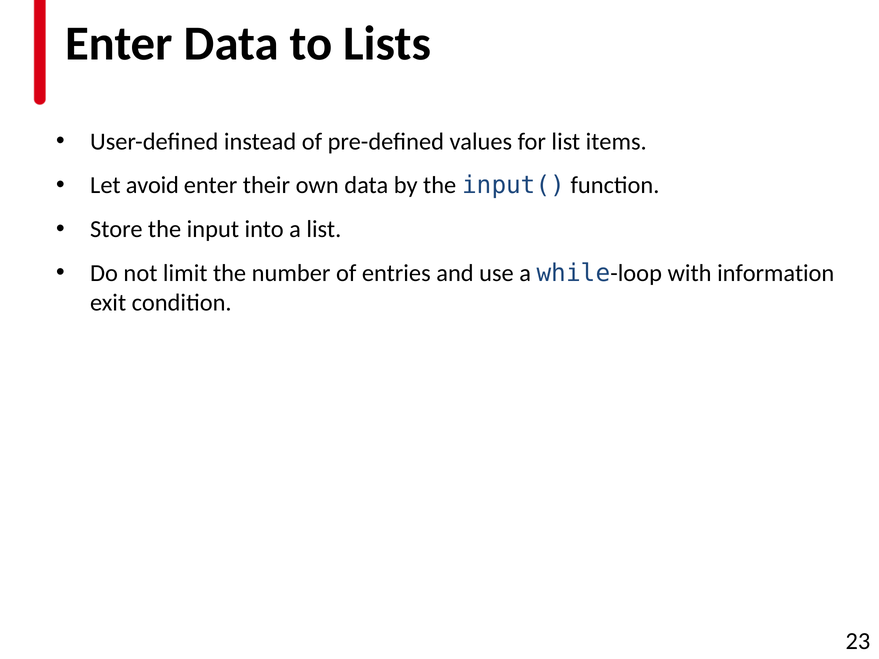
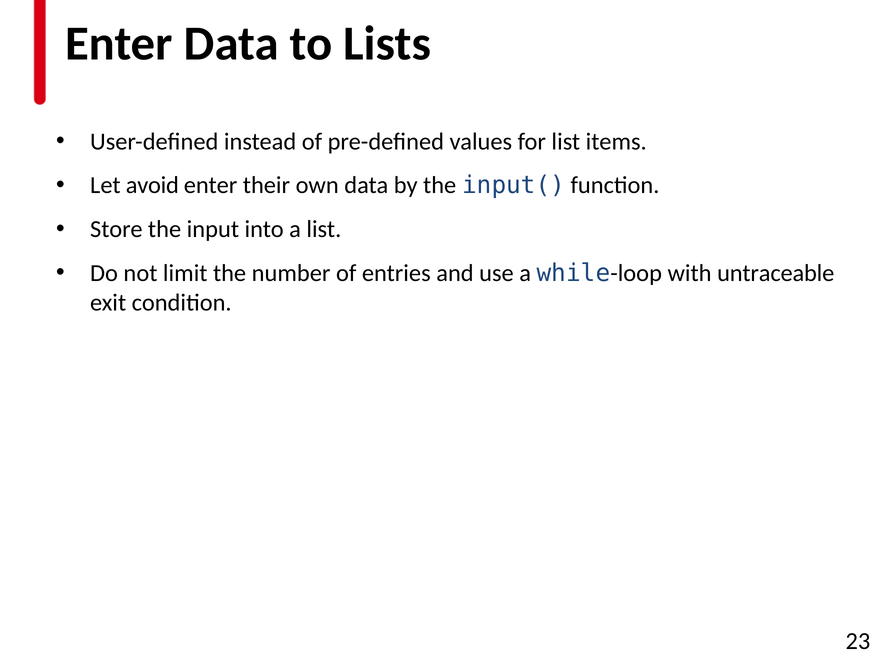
information: information -> untraceable
